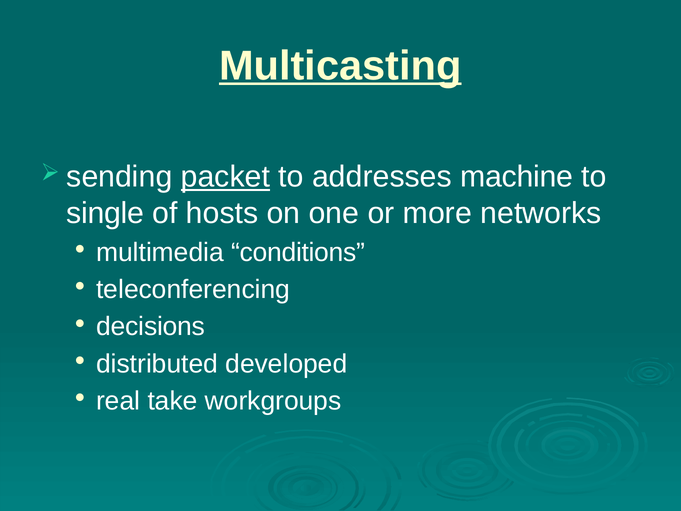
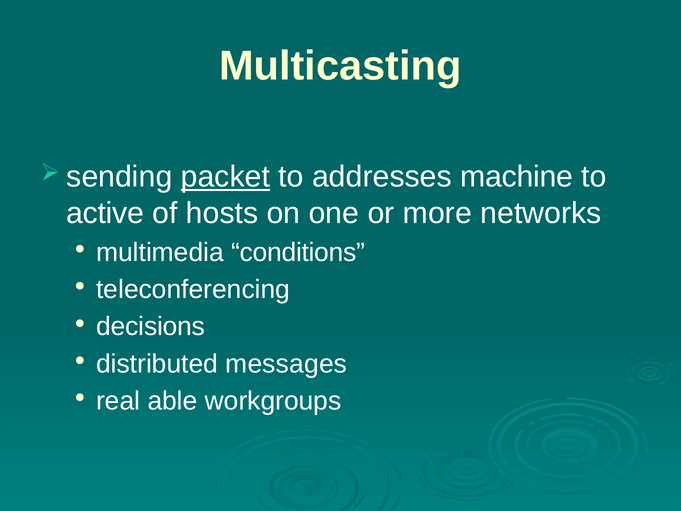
Multicasting underline: present -> none
single: single -> active
developed: developed -> messages
take: take -> able
